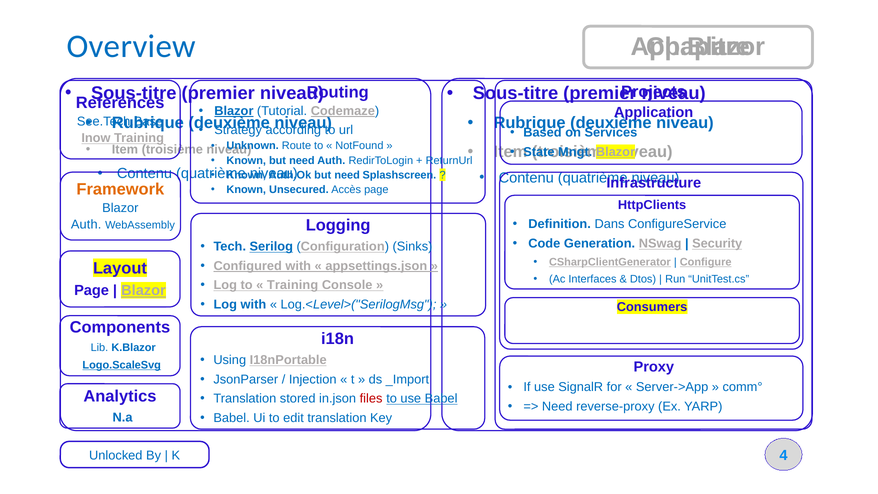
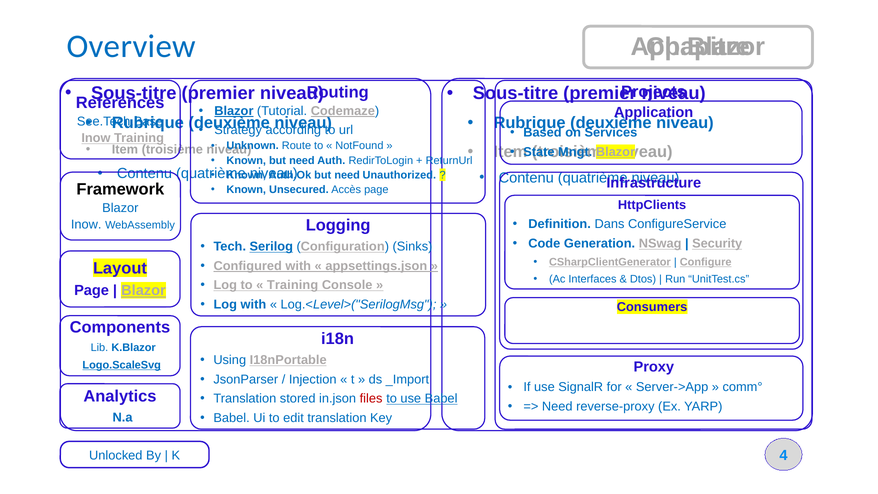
Splashscreen: Splashscreen -> Unauthorized
Framework colour: orange -> black
Auth at (86, 225): Auth -> Inow
